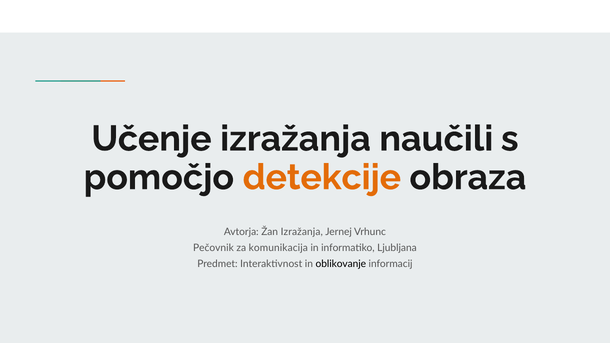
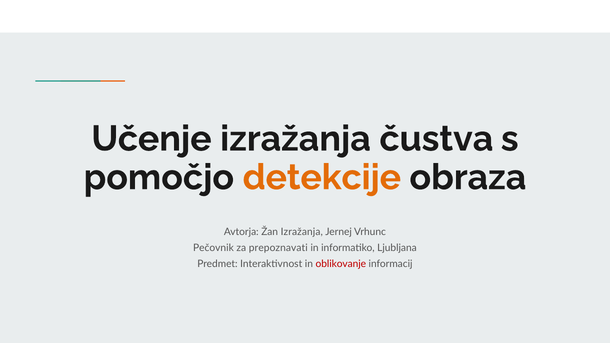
naučili: naučili -> čustva
komunikacija: komunikacija -> prepoznavati
oblikovanje colour: black -> red
